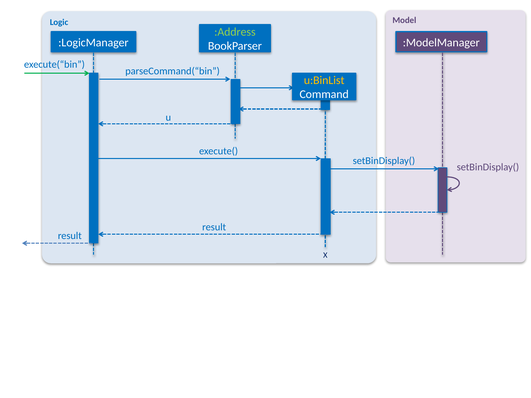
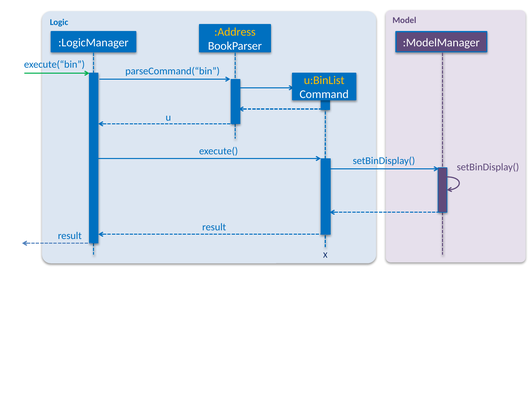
:Address colour: light green -> yellow
